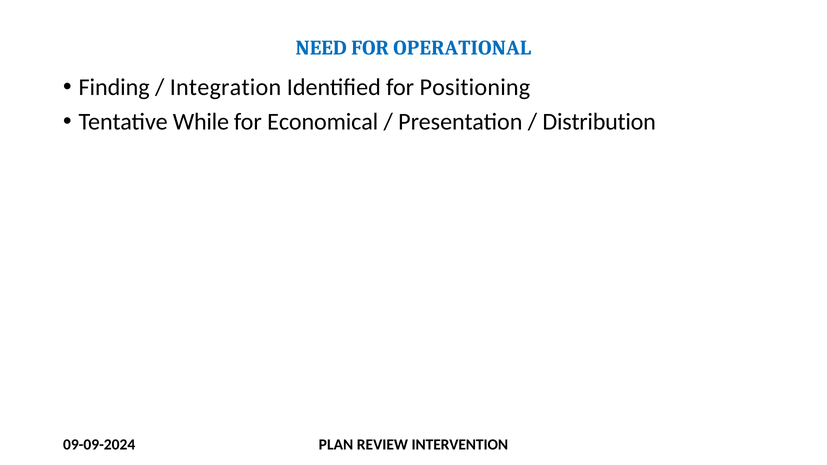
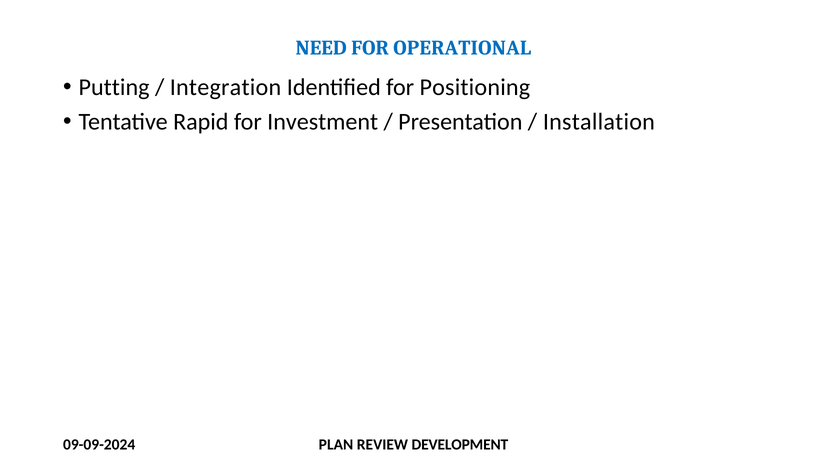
Finding: Finding -> Putting
While: While -> Rapid
Economical: Economical -> Investment
Distribution: Distribution -> Installation
INTERVENTION: INTERVENTION -> DEVELOPMENT
